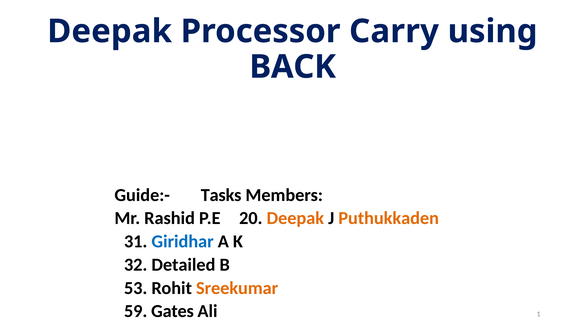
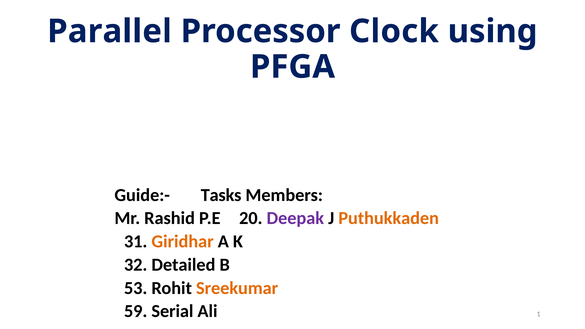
Deepak at (110, 31): Deepak -> Parallel
Carry: Carry -> Clock
BACK: BACK -> PFGA
Deepak at (295, 218) colour: orange -> purple
Giridhar colour: blue -> orange
Gates: Gates -> Serial
